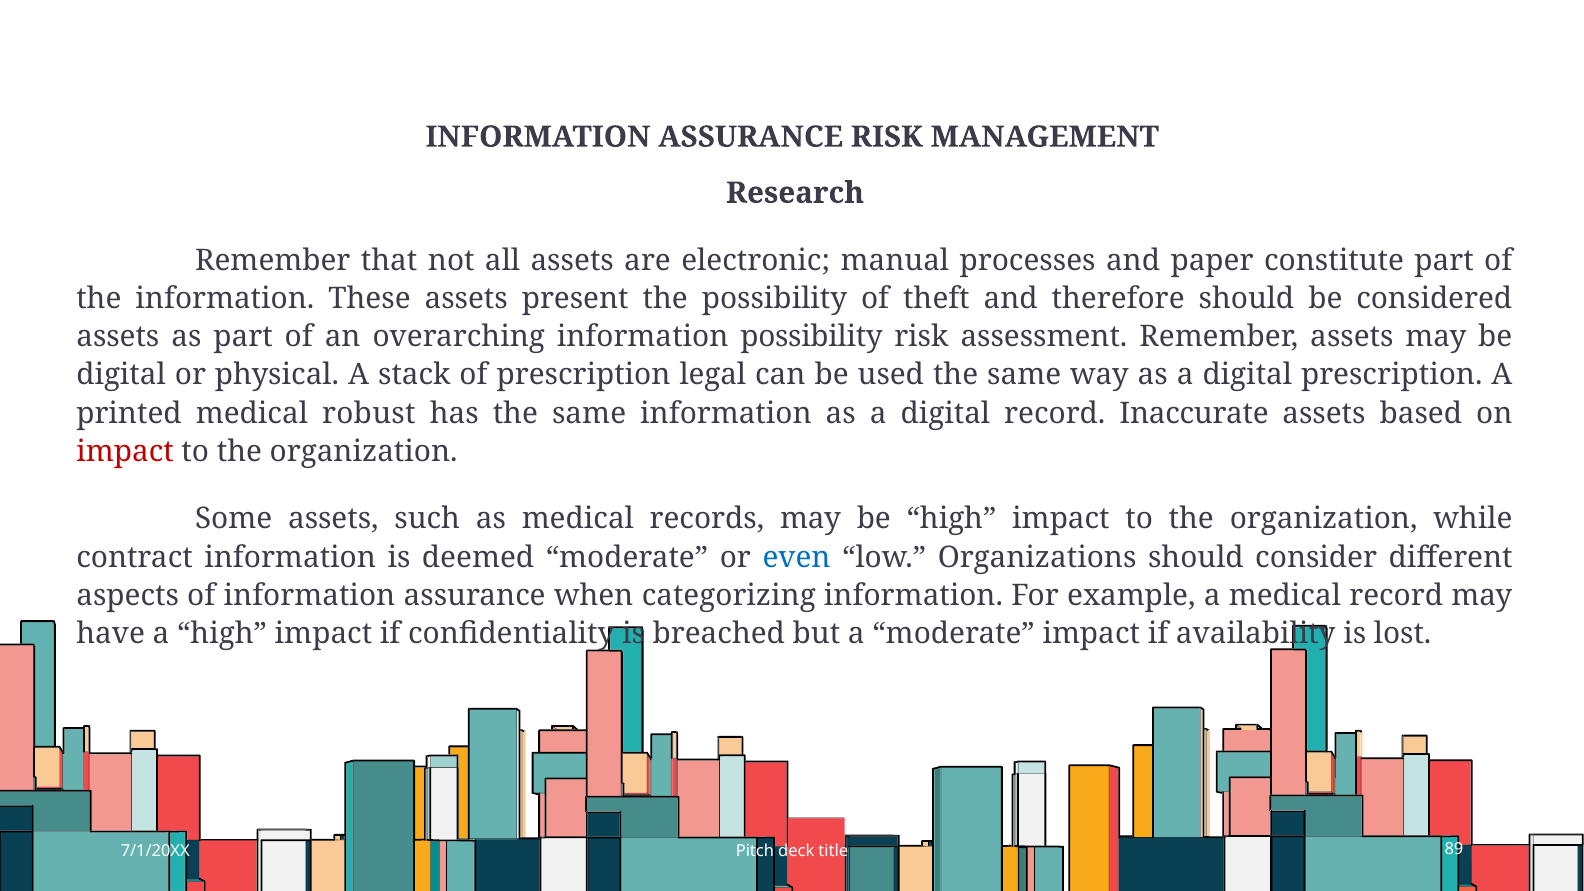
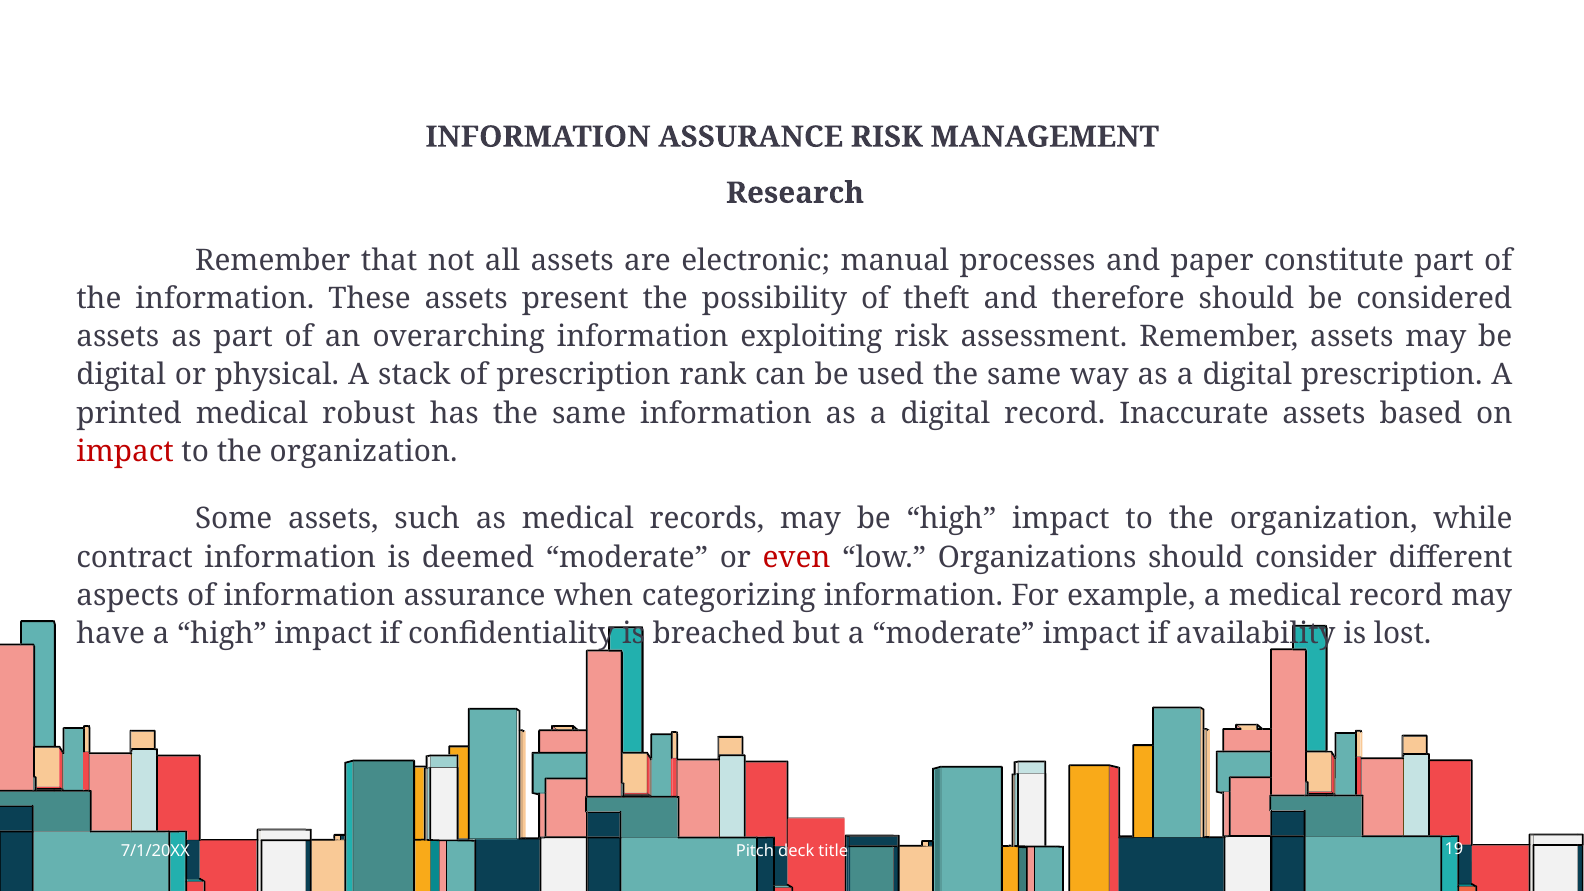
information possibility: possibility -> exploiting
legal: legal -> rank
even colour: blue -> red
89: 89 -> 19
